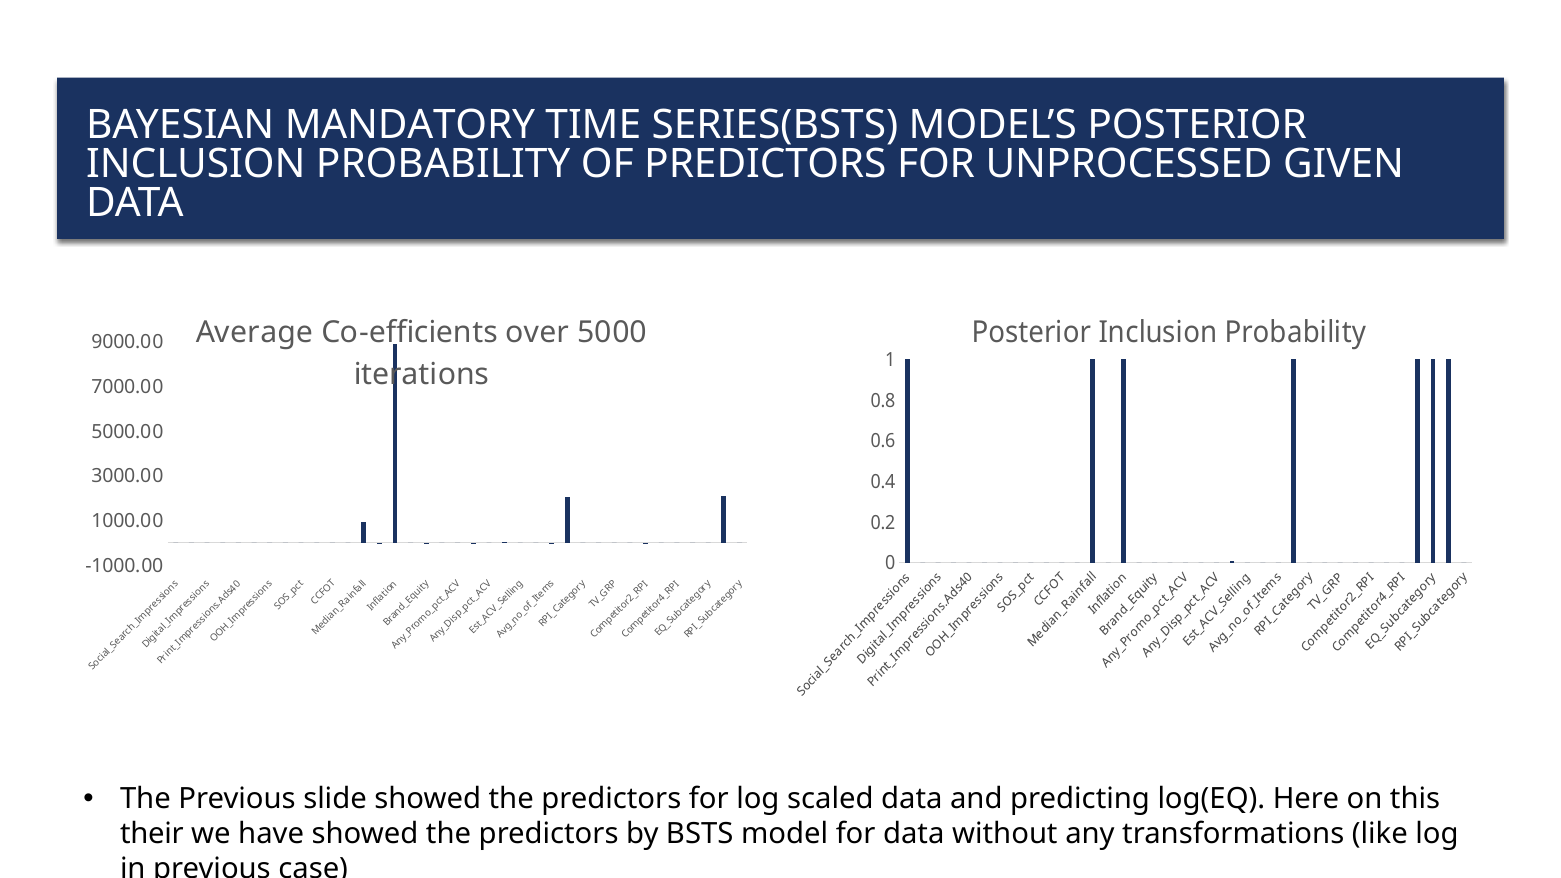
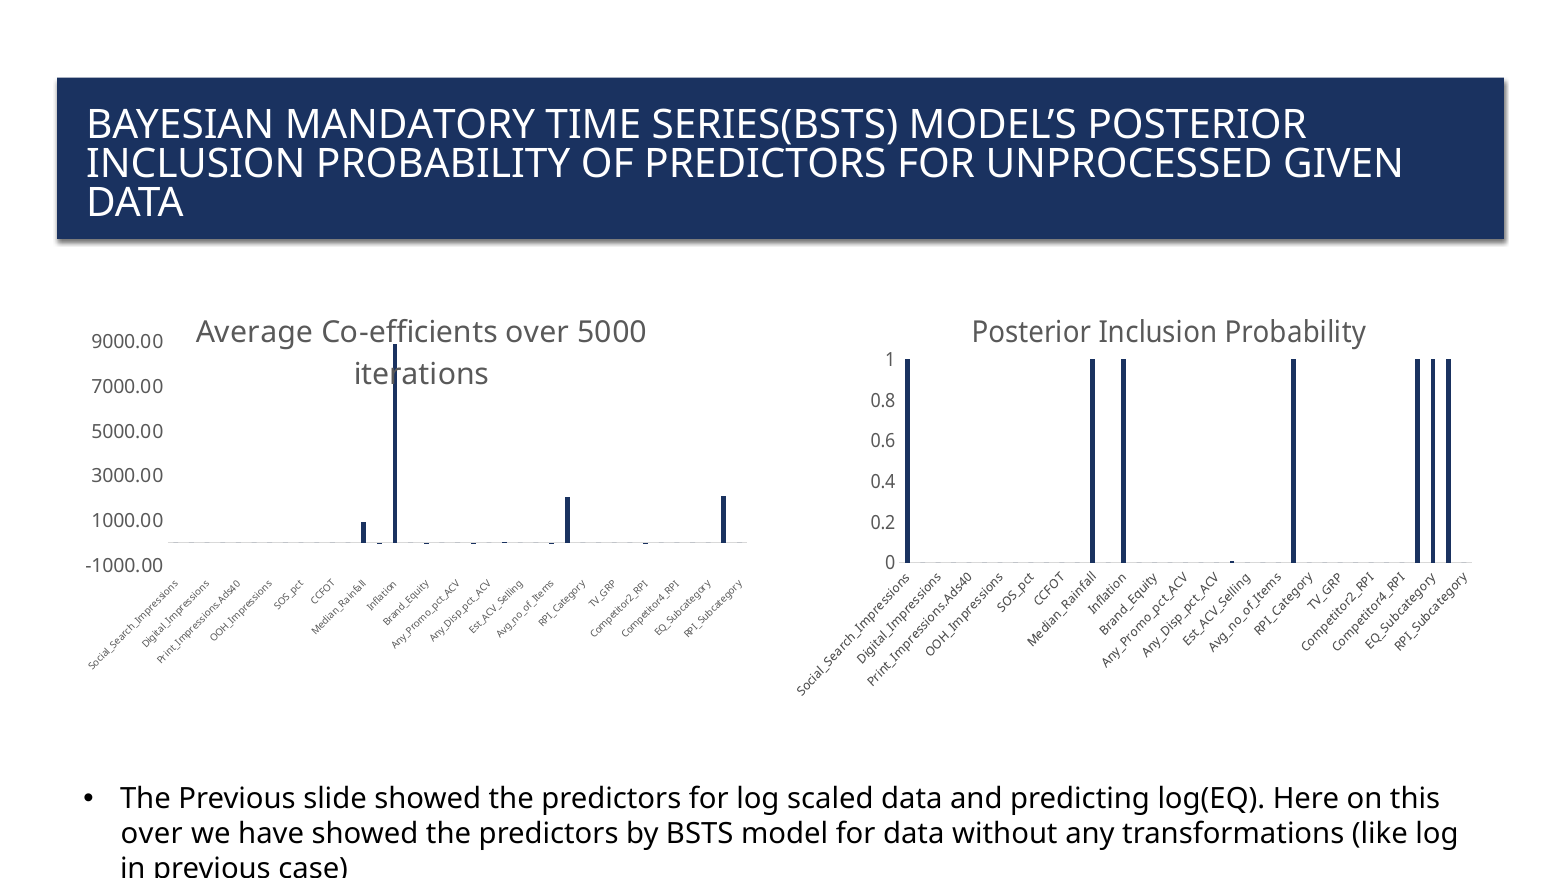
their at (152, 834): their -> over
